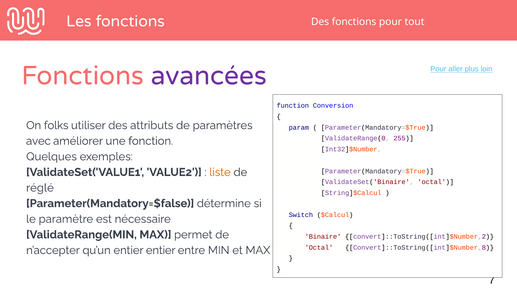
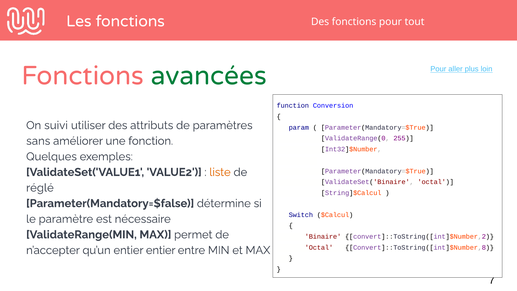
avancées colour: purple -> green
folks: folks -> suivi
avec: avec -> sans
